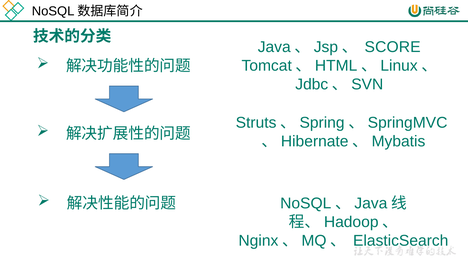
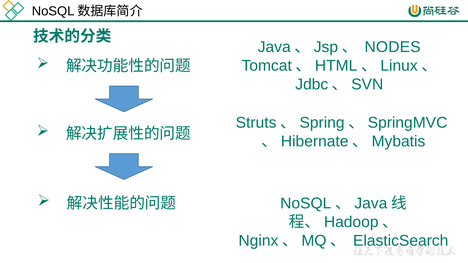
SCORE: SCORE -> NODES
